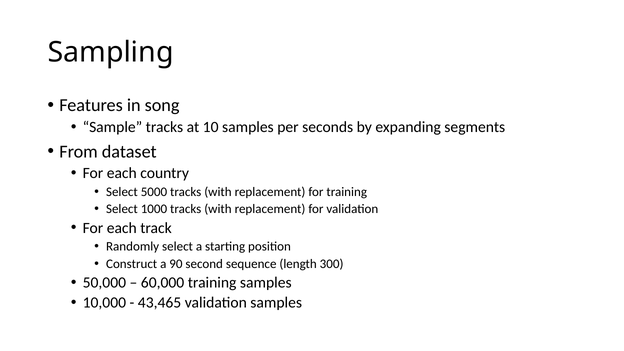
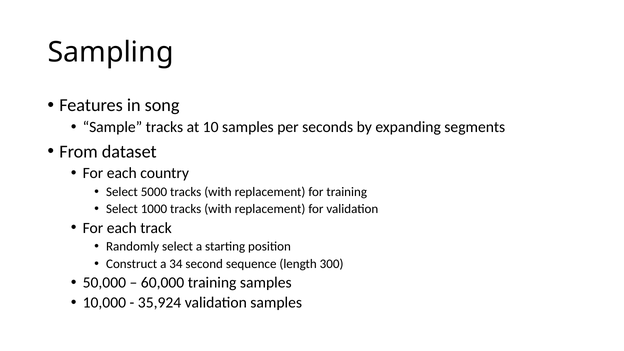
90: 90 -> 34
43,465: 43,465 -> 35,924
